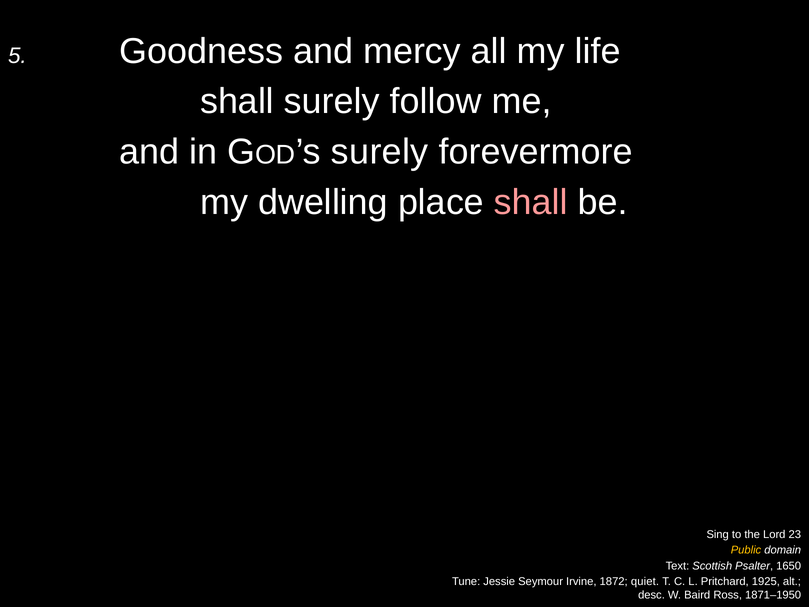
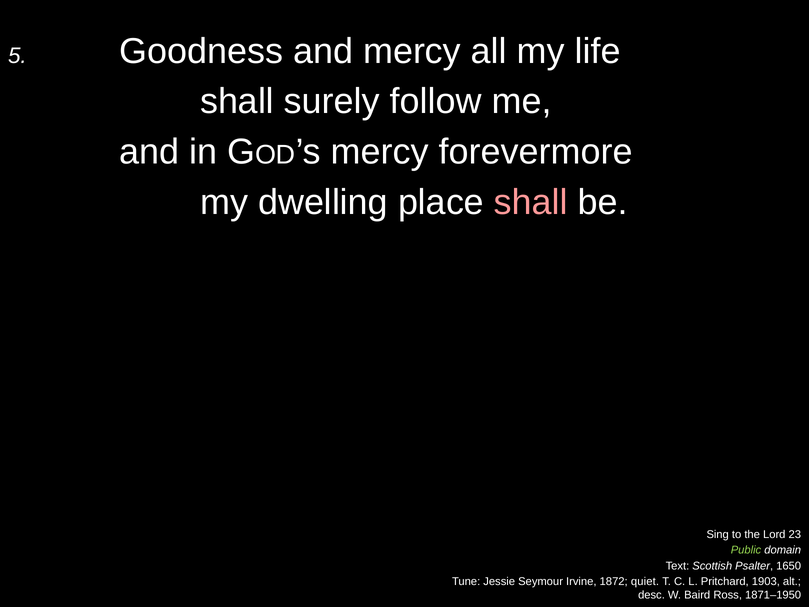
surely at (380, 152): surely -> mercy
Public colour: yellow -> light green
1925: 1925 -> 1903
